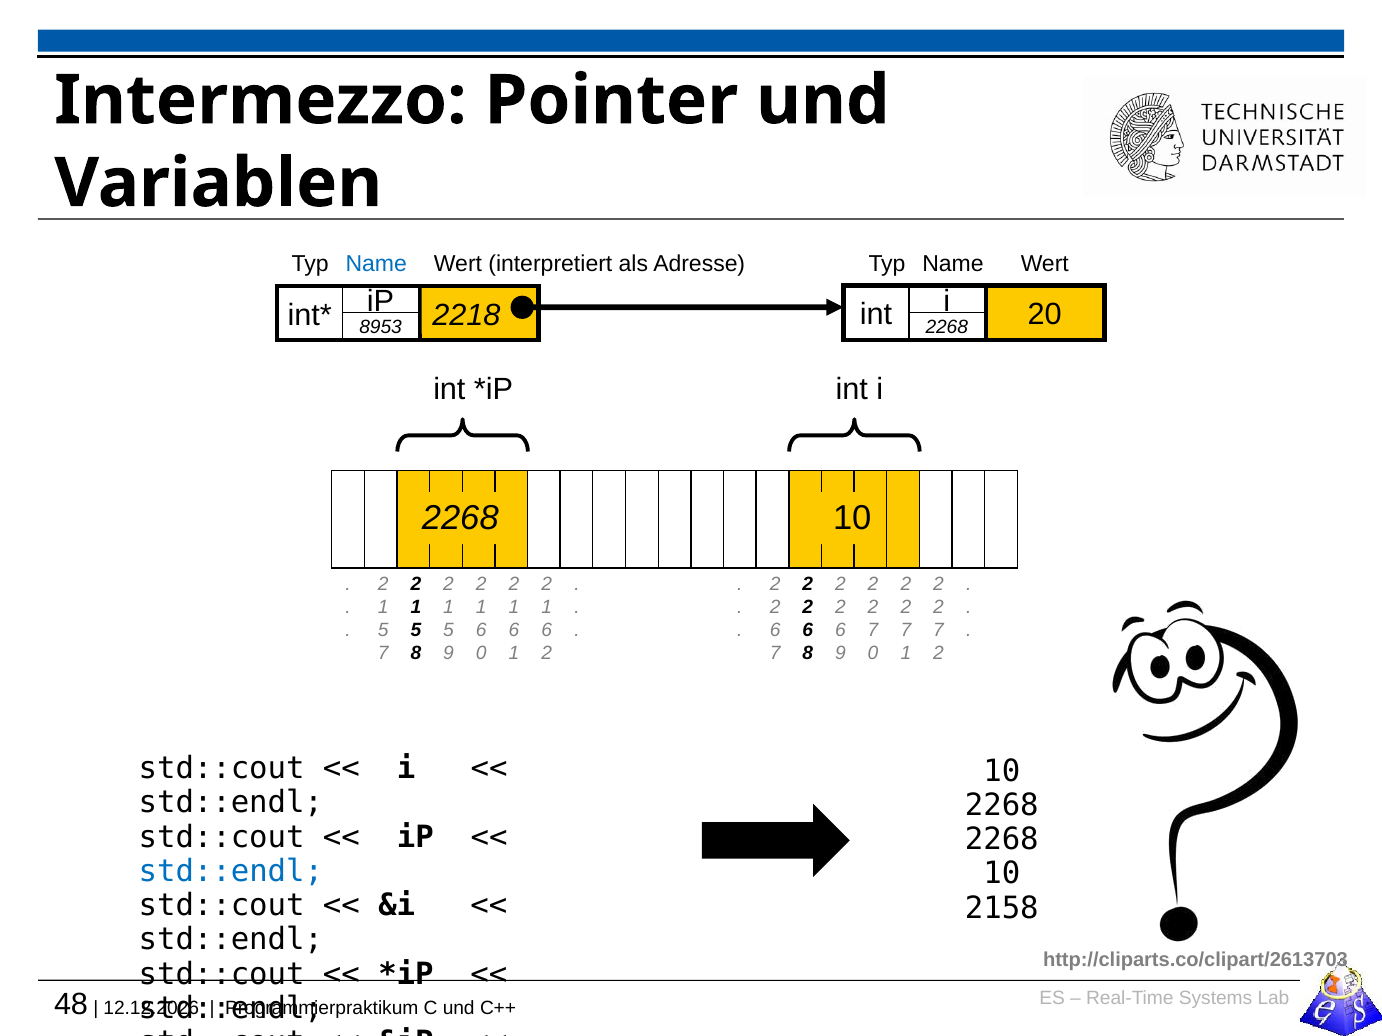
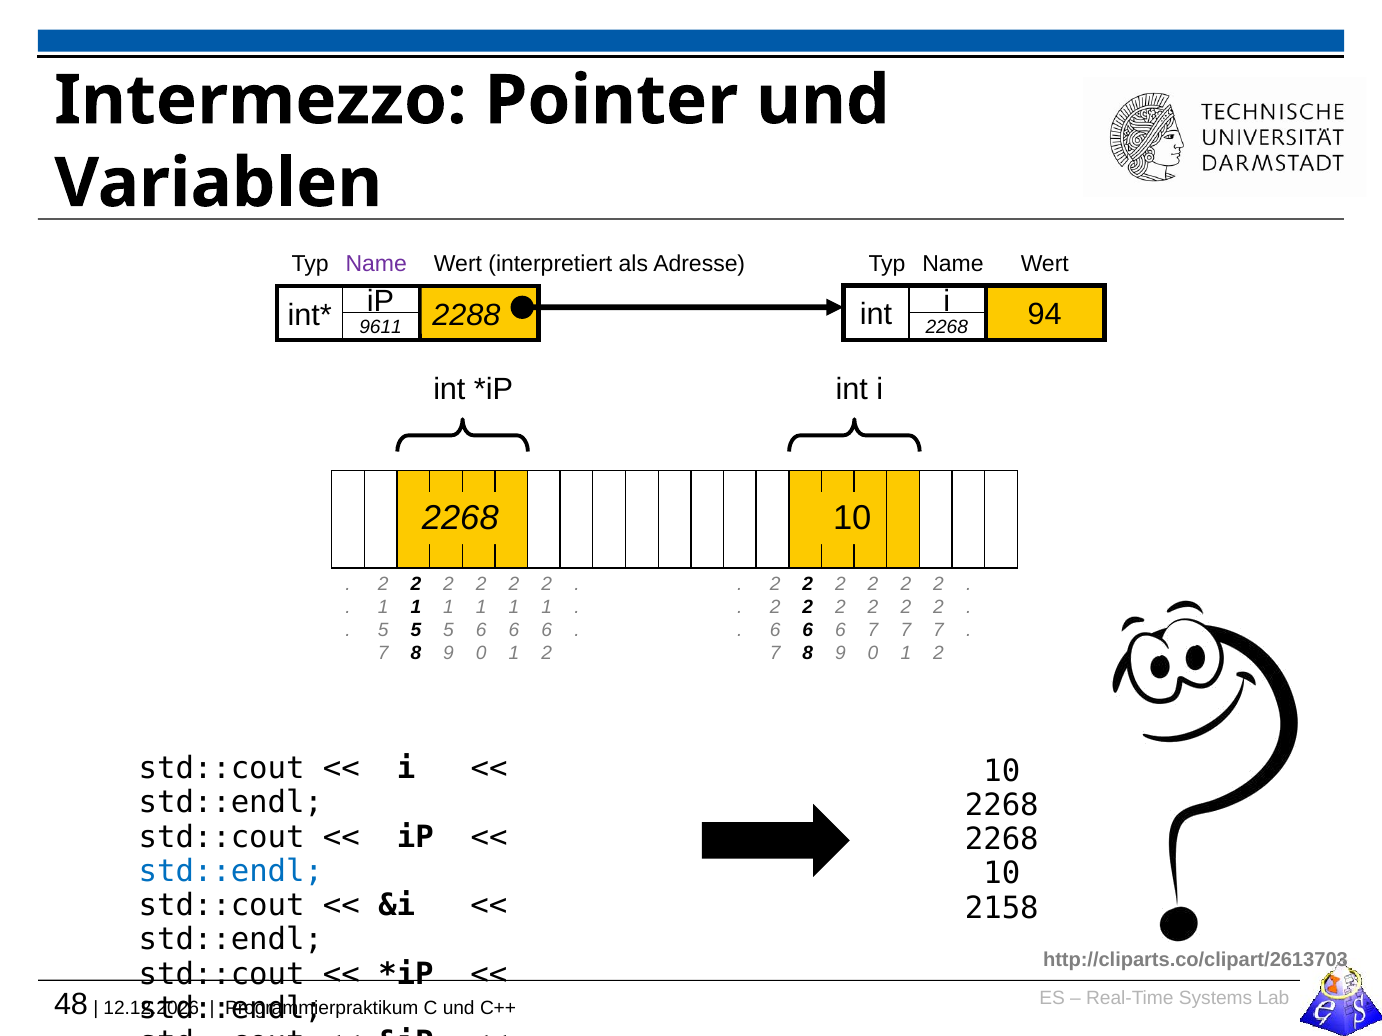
Name at (376, 264) colour: blue -> purple
2218: 2218 -> 2288
20: 20 -> 94
8953: 8953 -> 9611
